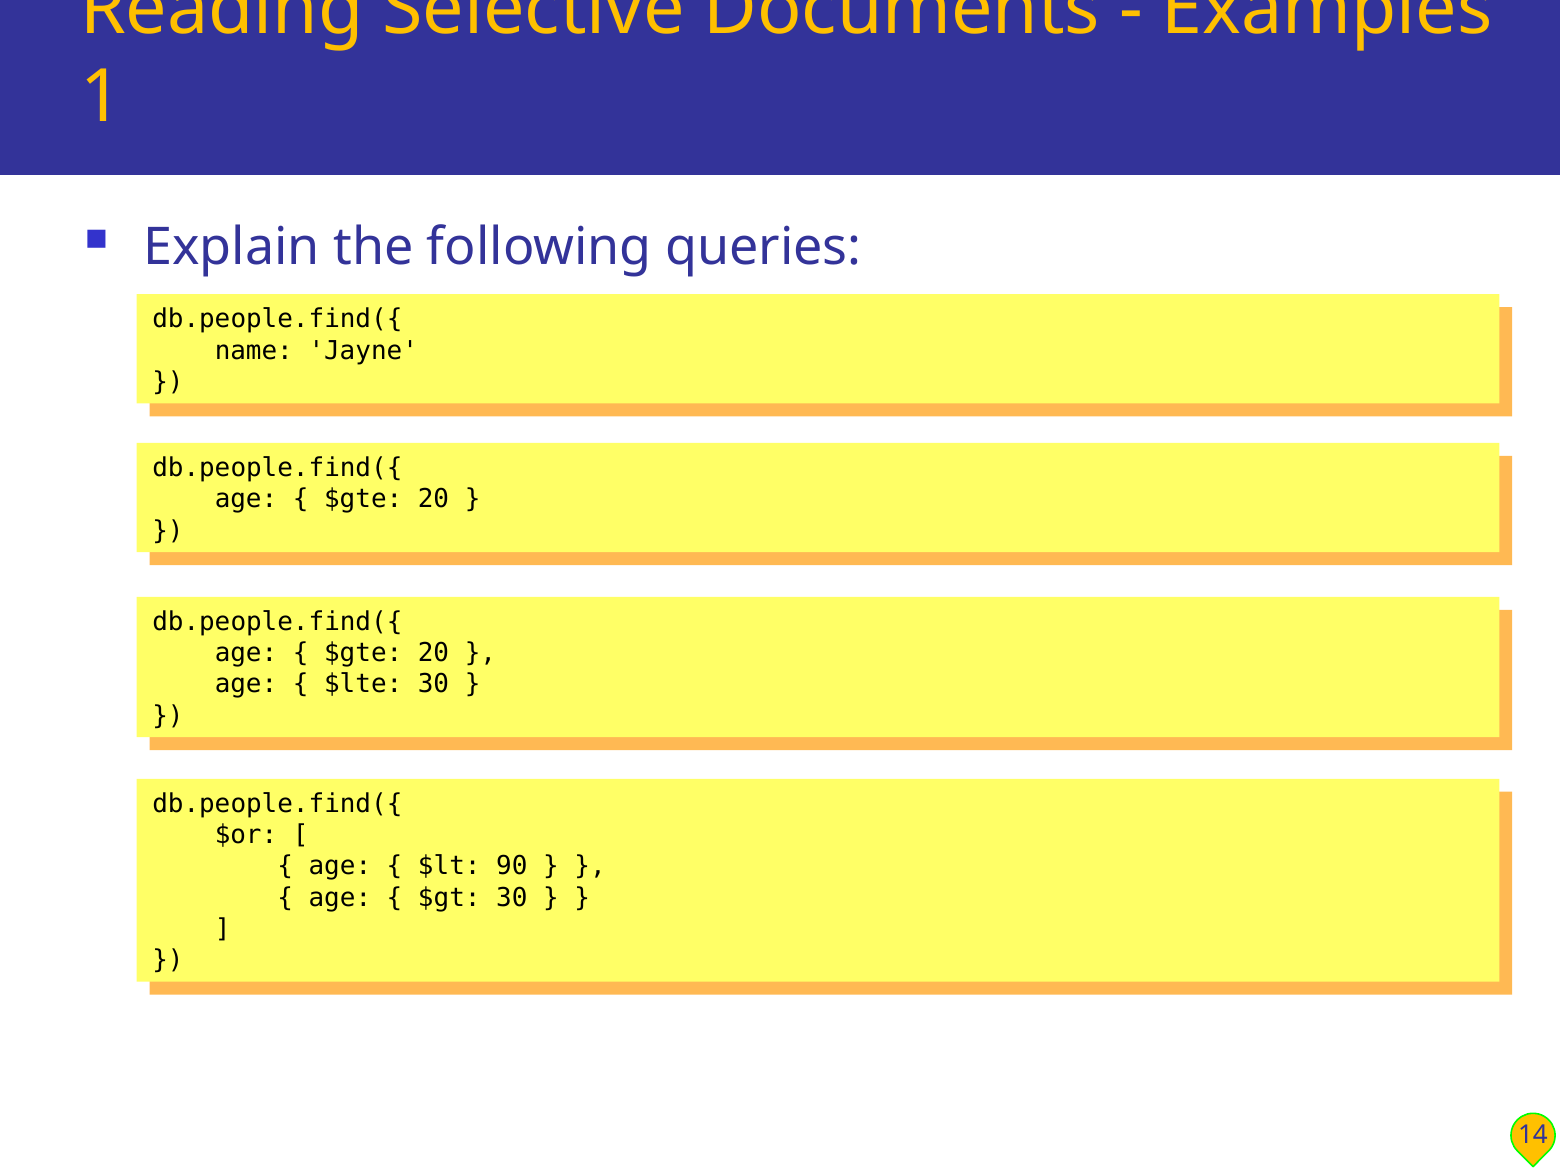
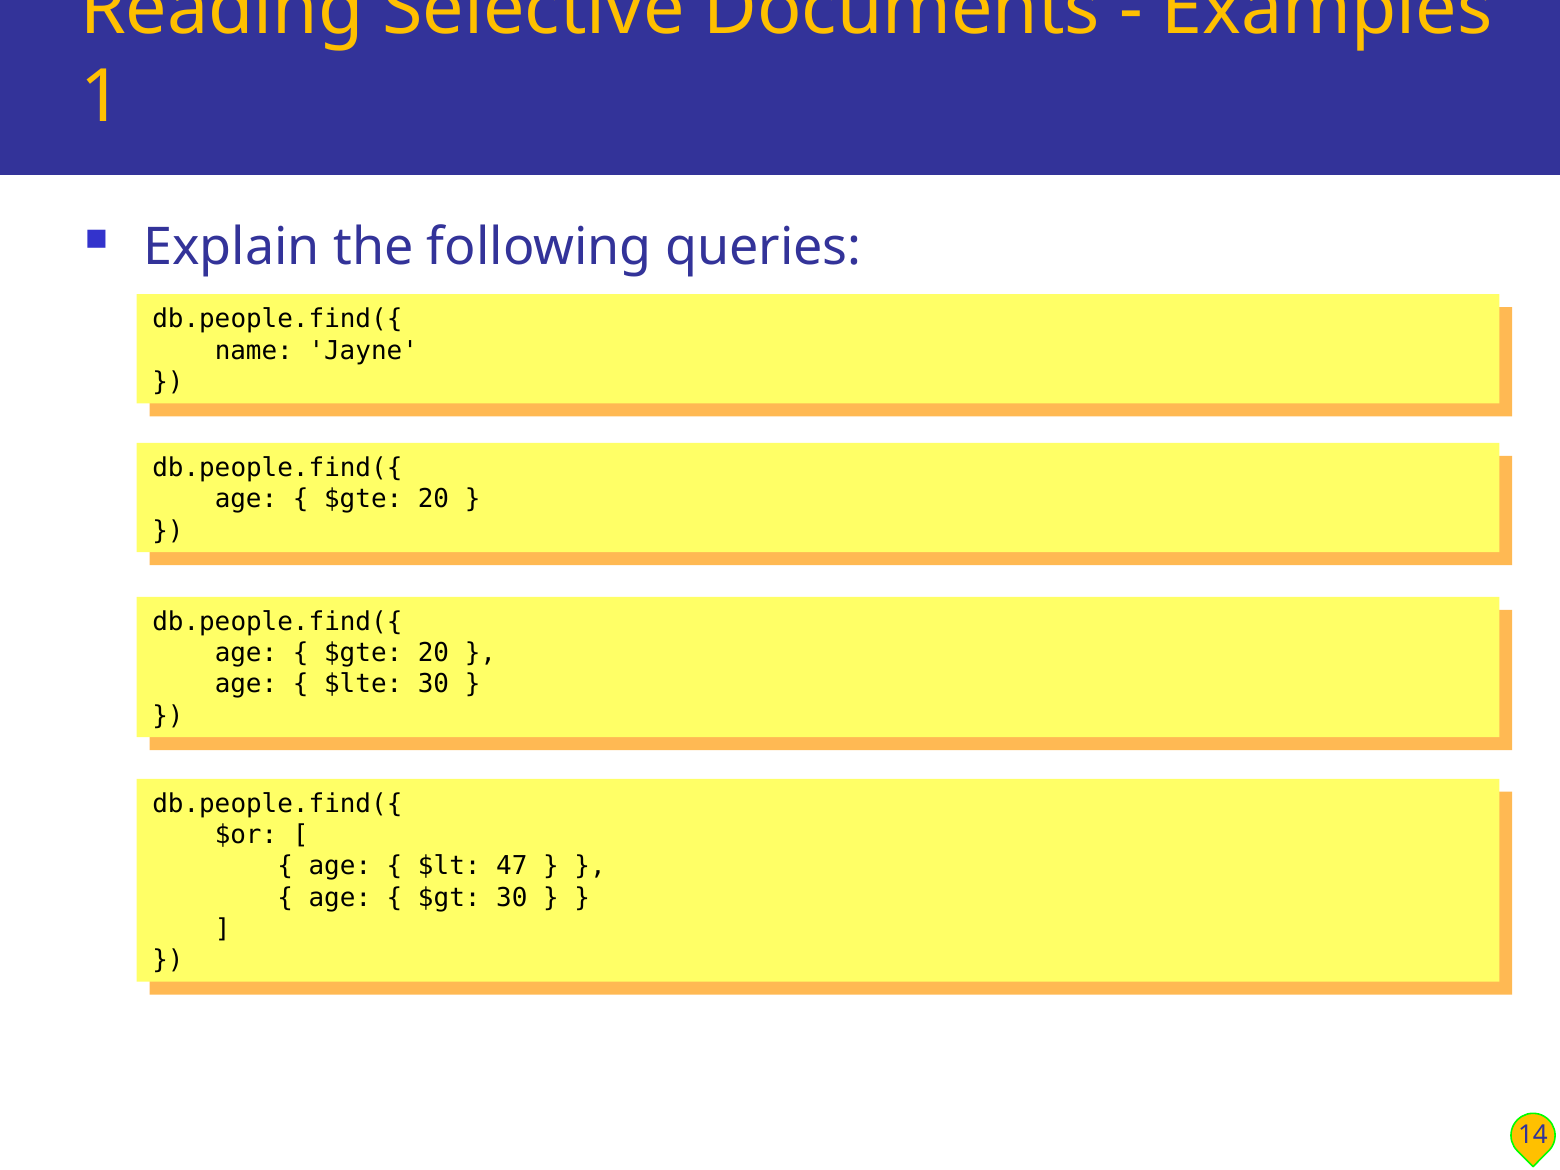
90: 90 -> 47
